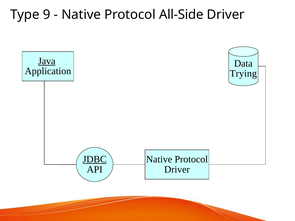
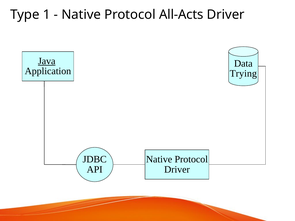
9: 9 -> 1
All-Side: All-Side -> All-Acts
JDBC underline: present -> none
